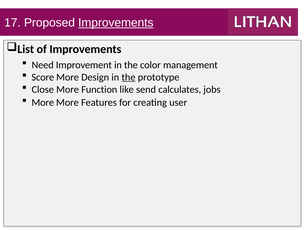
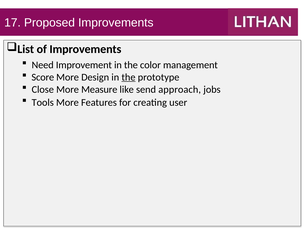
Improvements at (116, 23) underline: present -> none
Function: Function -> Measure
calculates: calculates -> approach
More at (43, 103): More -> Tools
